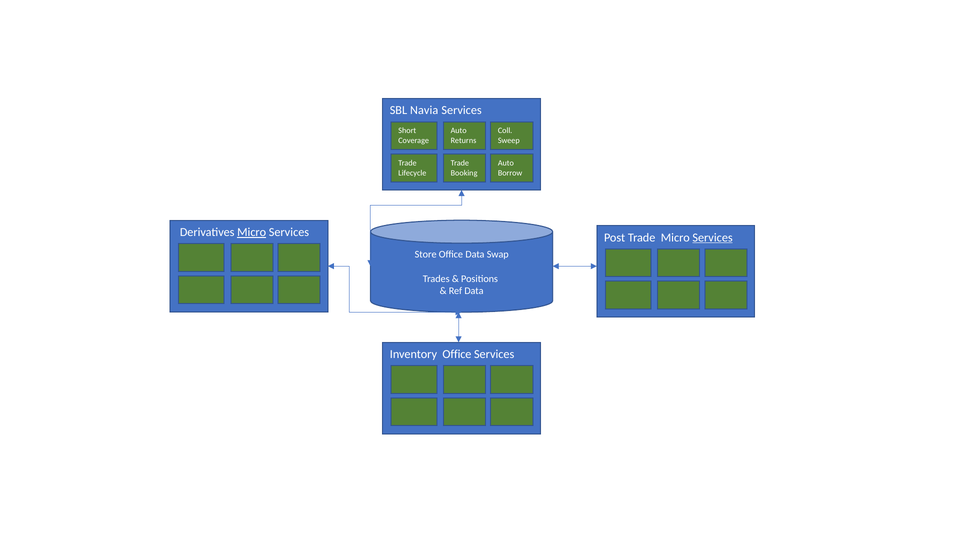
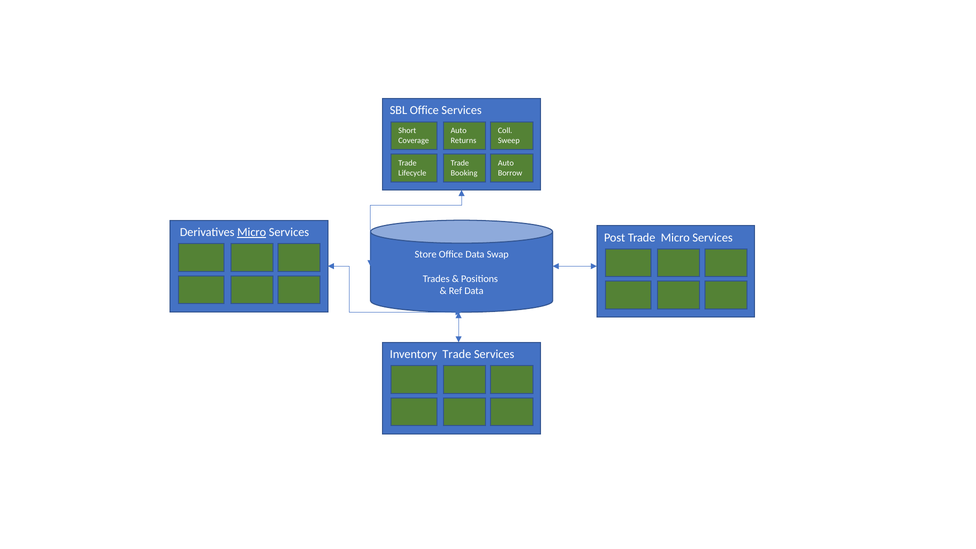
SBL Navia: Navia -> Office
Services at (713, 237) underline: present -> none
Inventory Office: Office -> Trade
